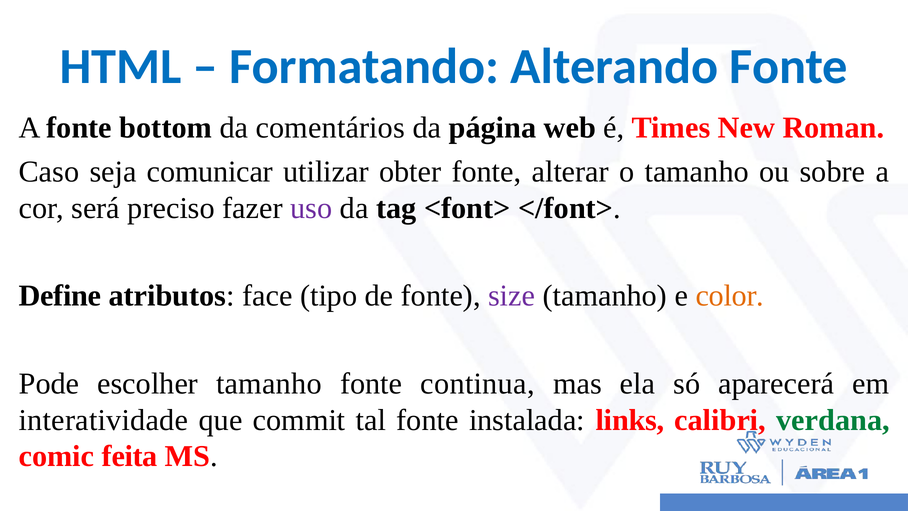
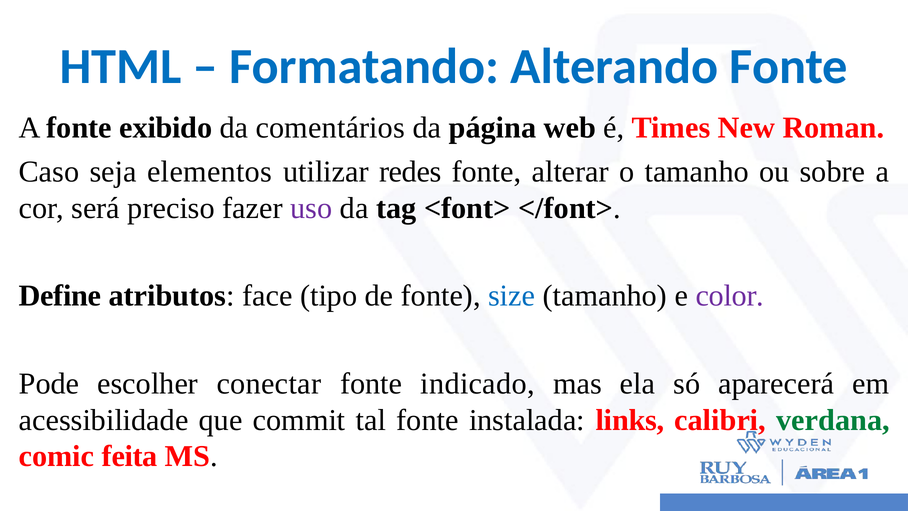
bottom: bottom -> exibido
comunicar: comunicar -> elementos
obter: obter -> redes
size colour: purple -> blue
color colour: orange -> purple
escolher tamanho: tamanho -> conectar
continua: continua -> indicado
interatividade: interatividade -> acessibilidade
